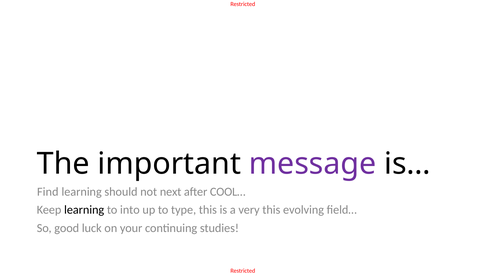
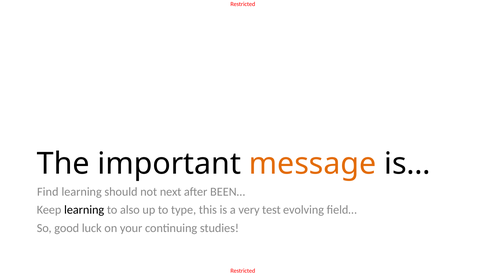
message colour: purple -> orange
COOL…: COOL… -> BEEN…
into: into -> also
very this: this -> test
